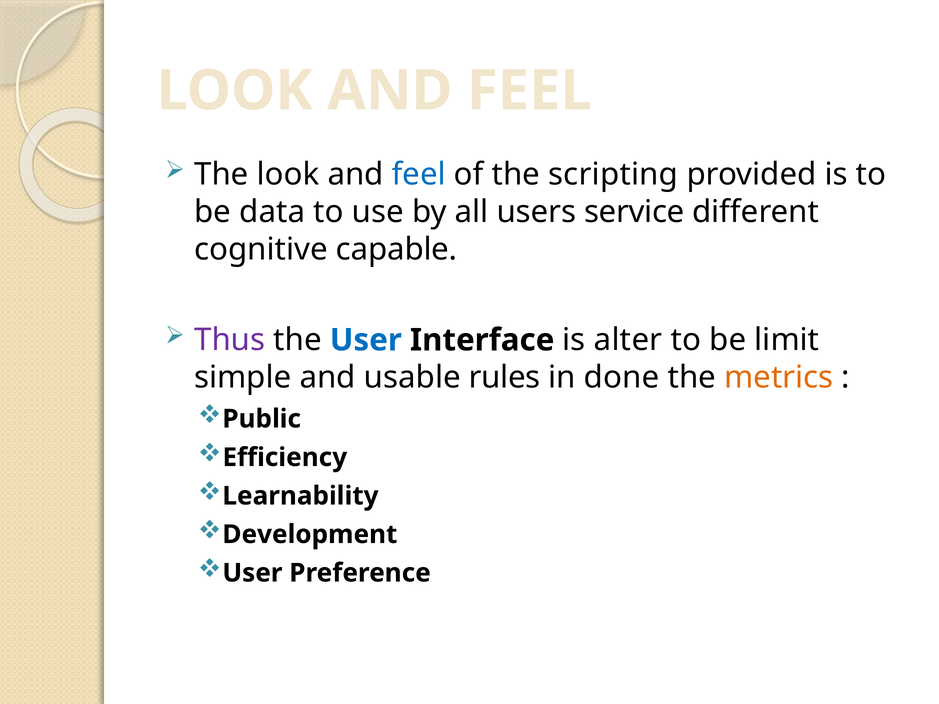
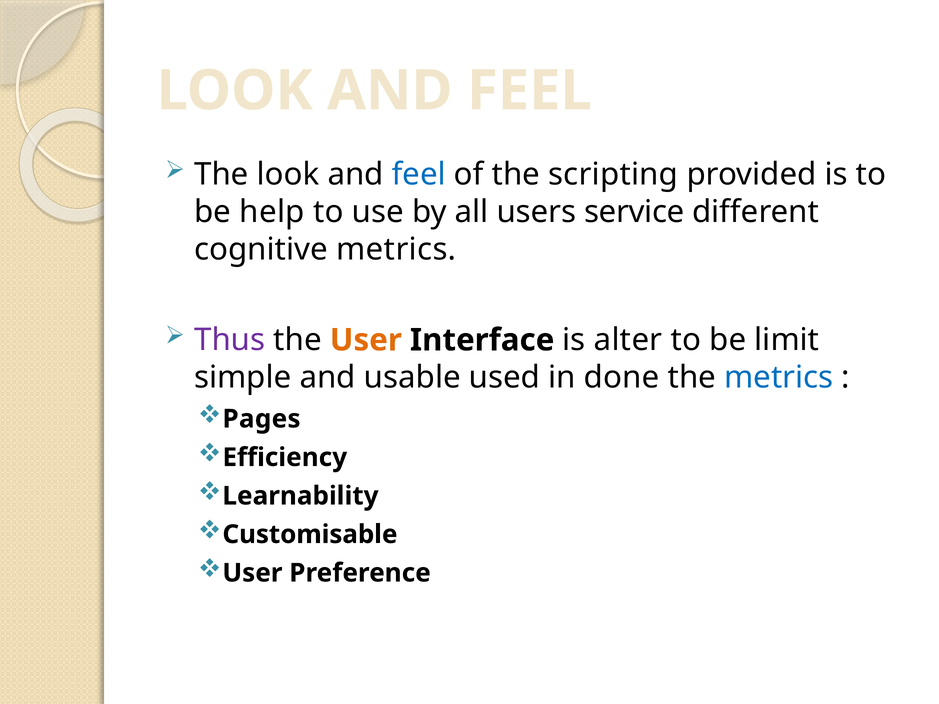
data: data -> help
cognitive capable: capable -> metrics
User at (366, 340) colour: blue -> orange
rules: rules -> used
metrics at (779, 378) colour: orange -> blue
Public: Public -> Pages
Development: Development -> Customisable
